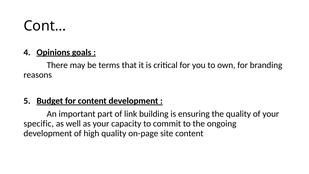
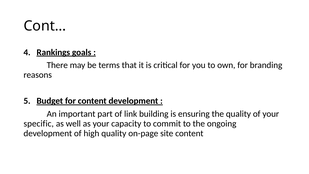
Opinions: Opinions -> Rankings
